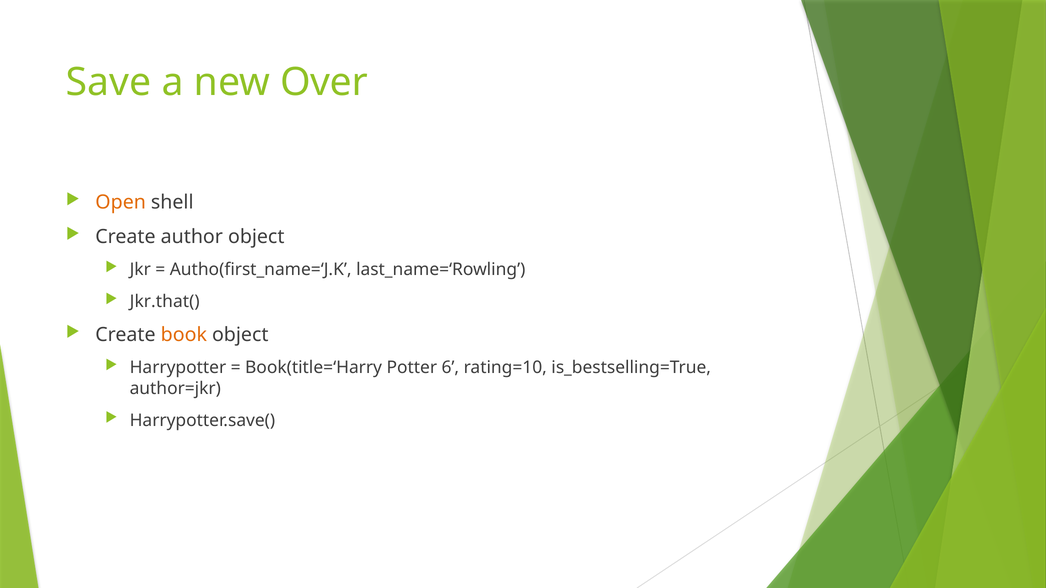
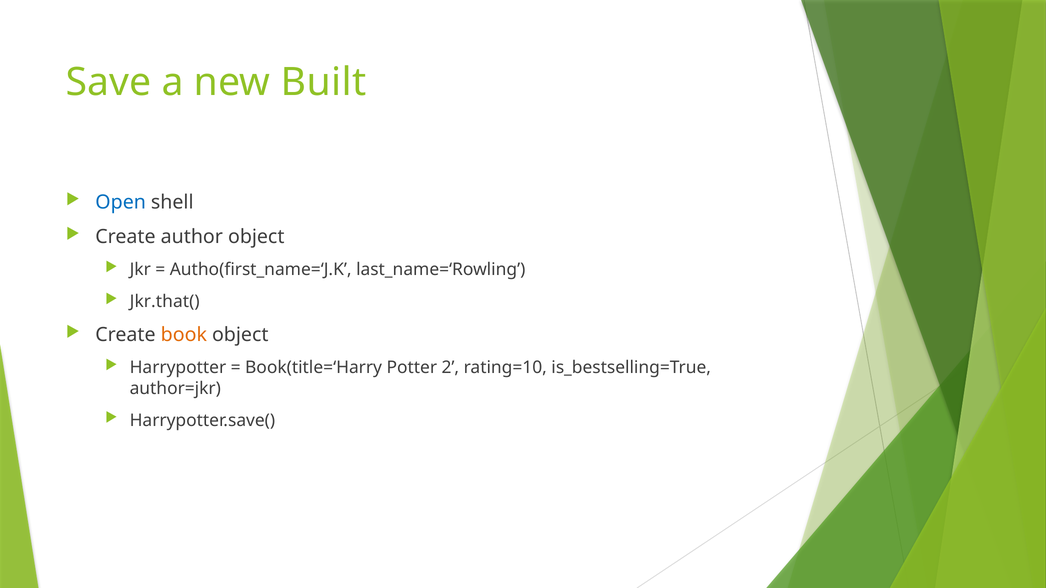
Over: Over -> Built
Open colour: orange -> blue
6: 6 -> 2
